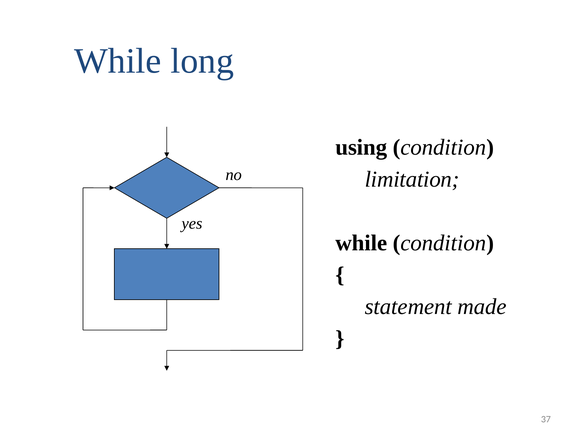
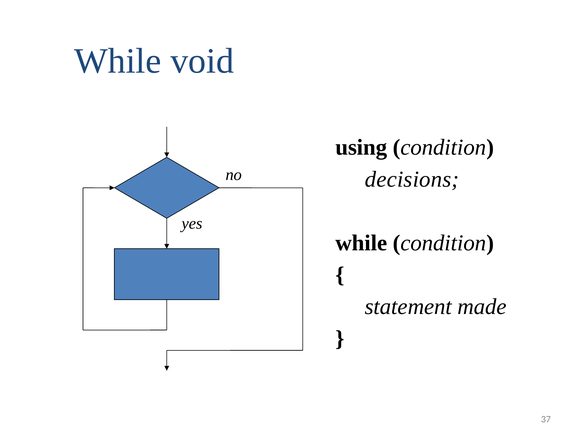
long: long -> void
limitation: limitation -> decisions
